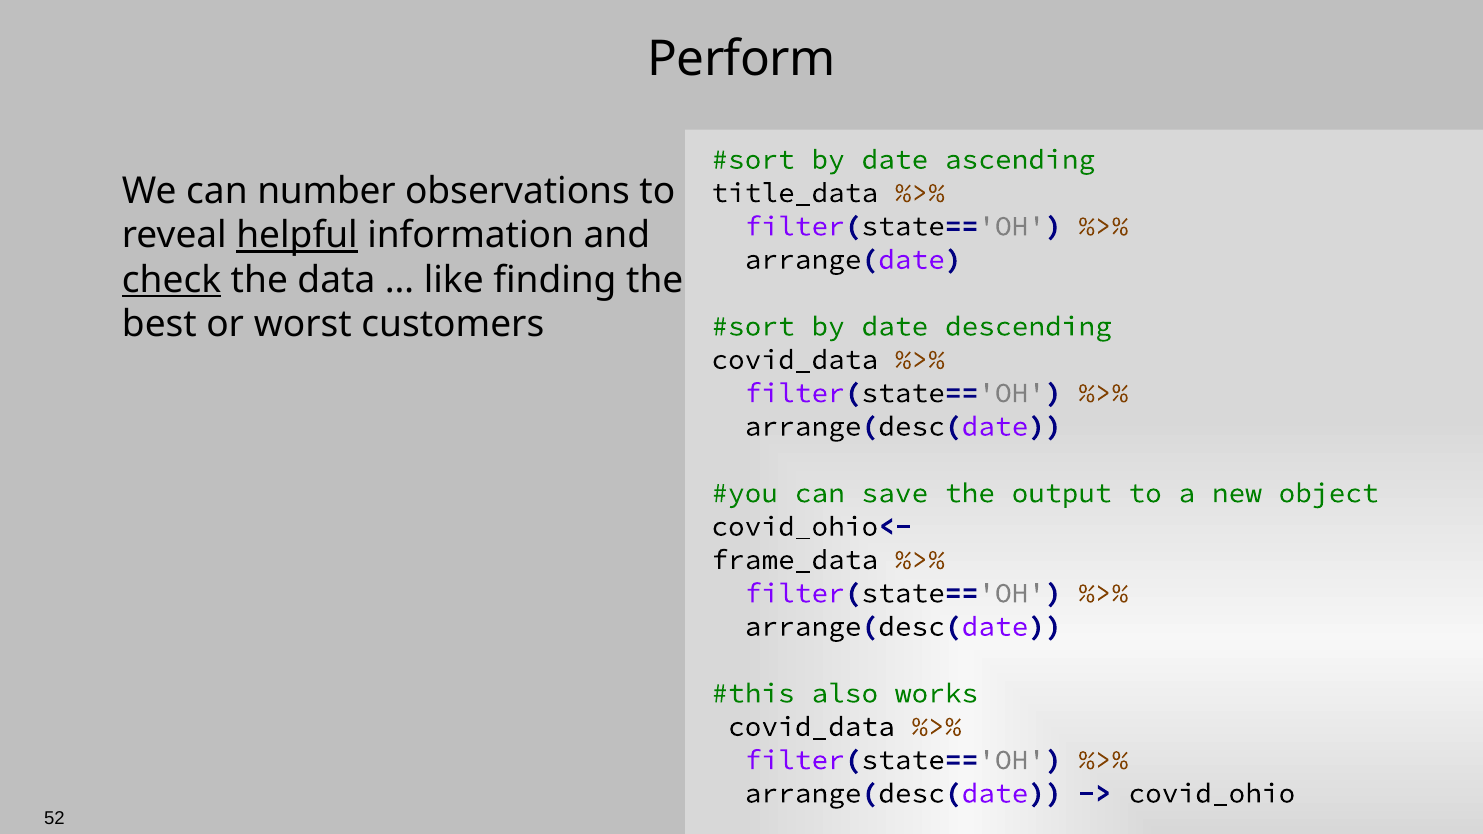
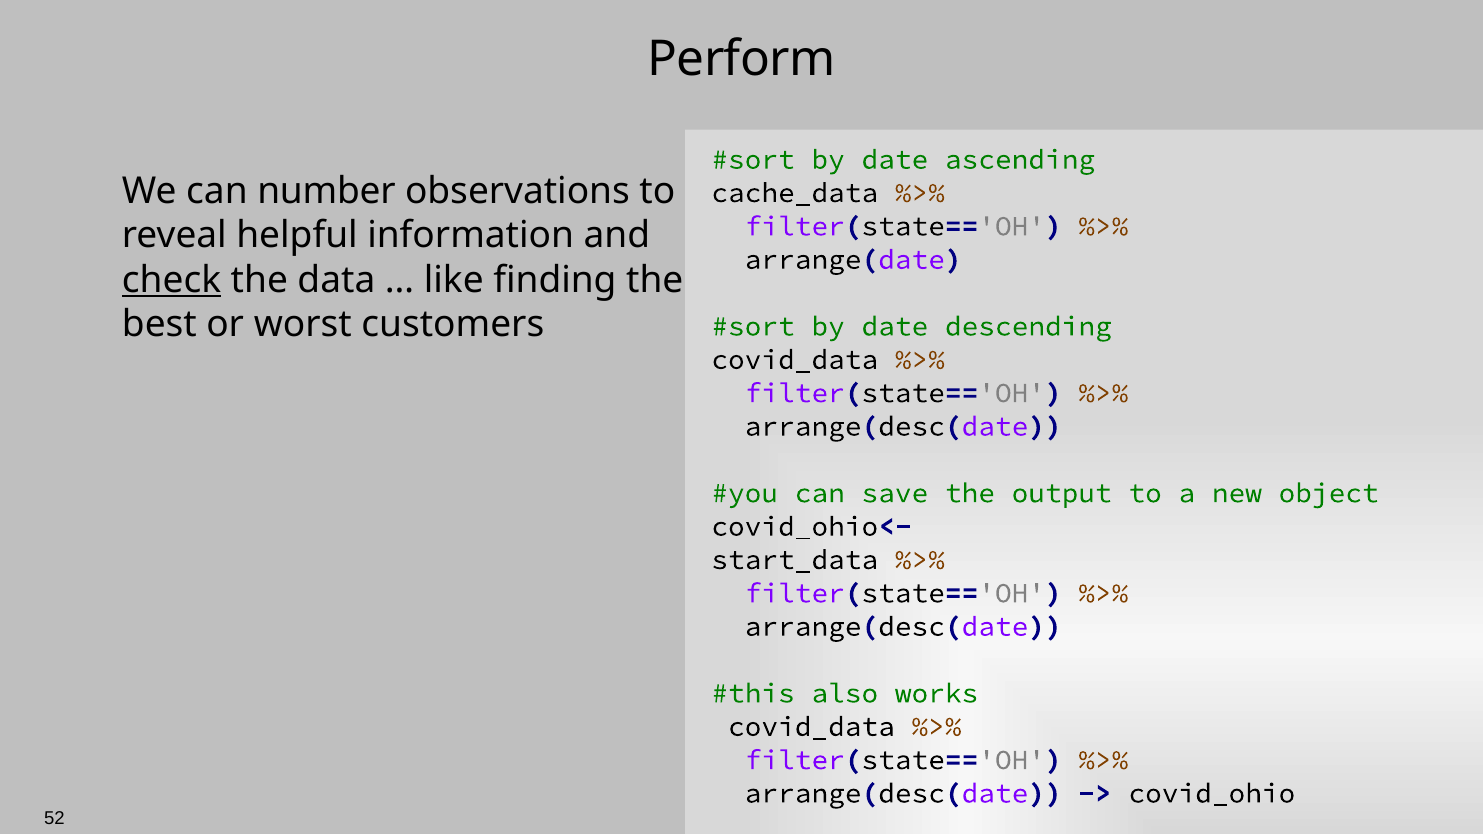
title_data: title_data -> cache_data
helpful underline: present -> none
frame_data: frame_data -> start_data
